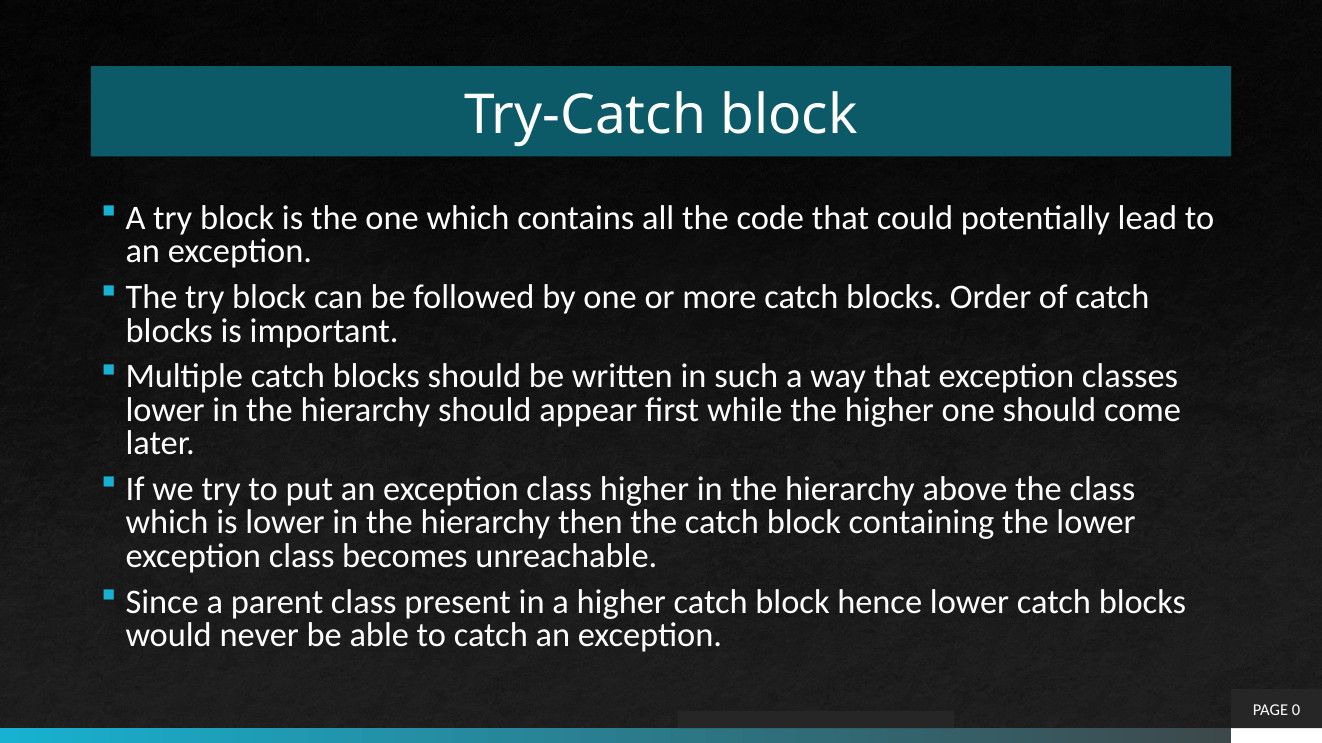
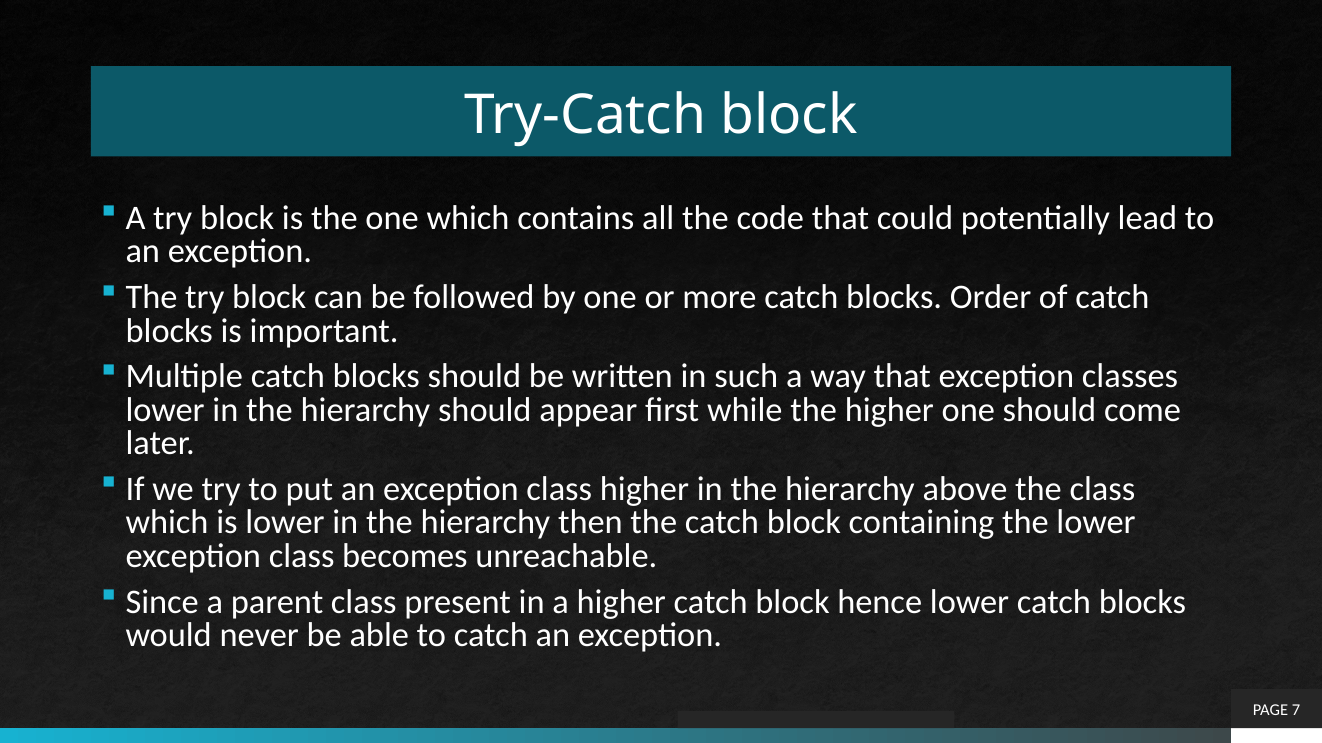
0: 0 -> 7
